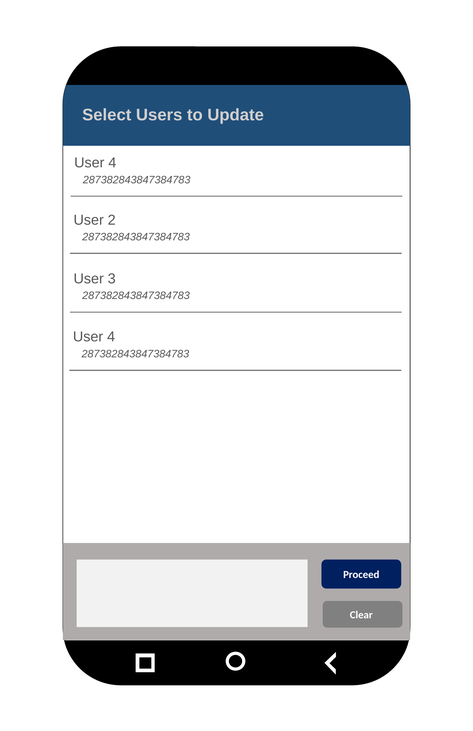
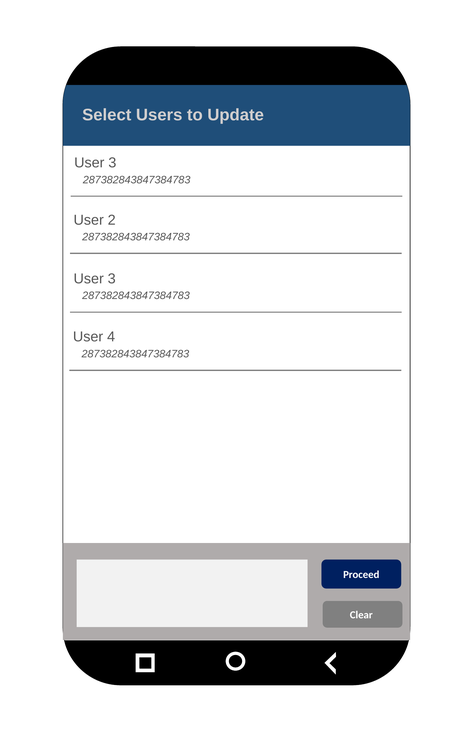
4 at (112, 163): 4 -> 3
